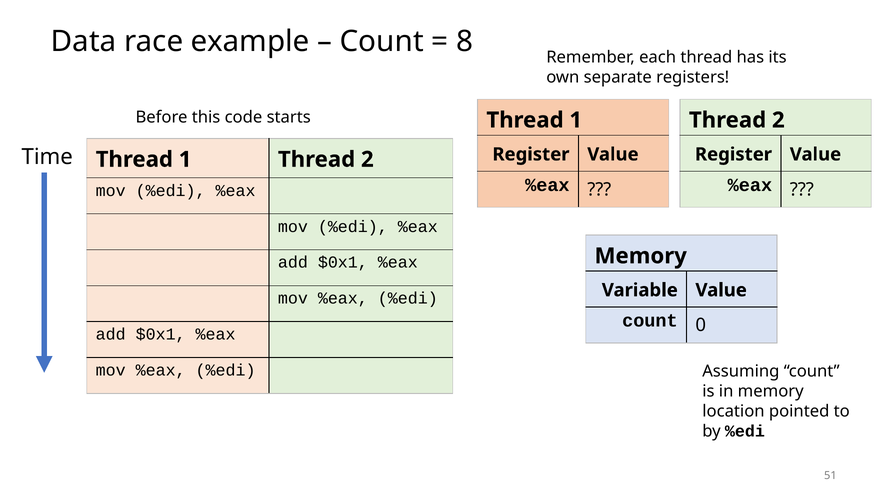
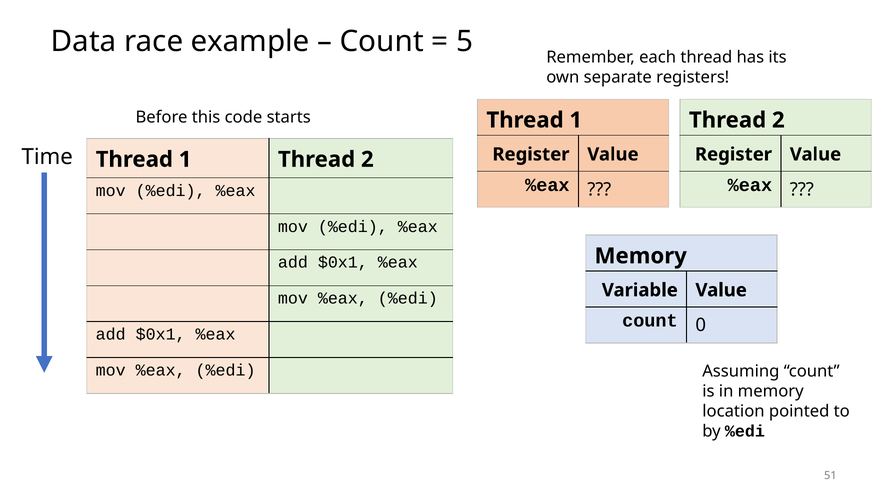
8: 8 -> 5
